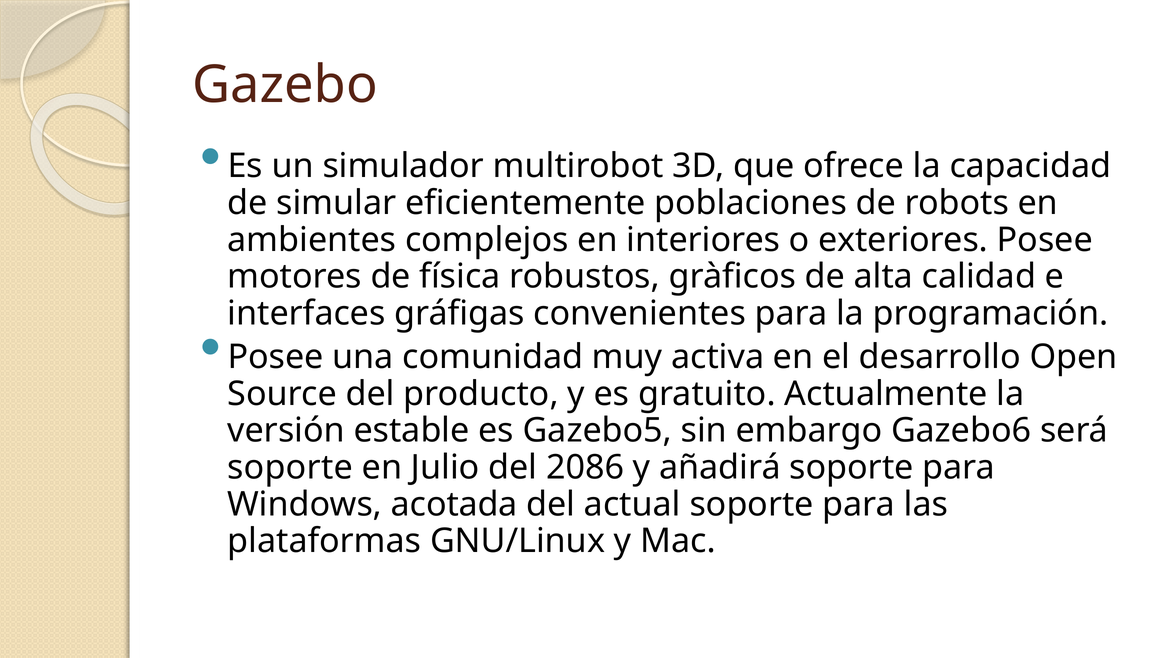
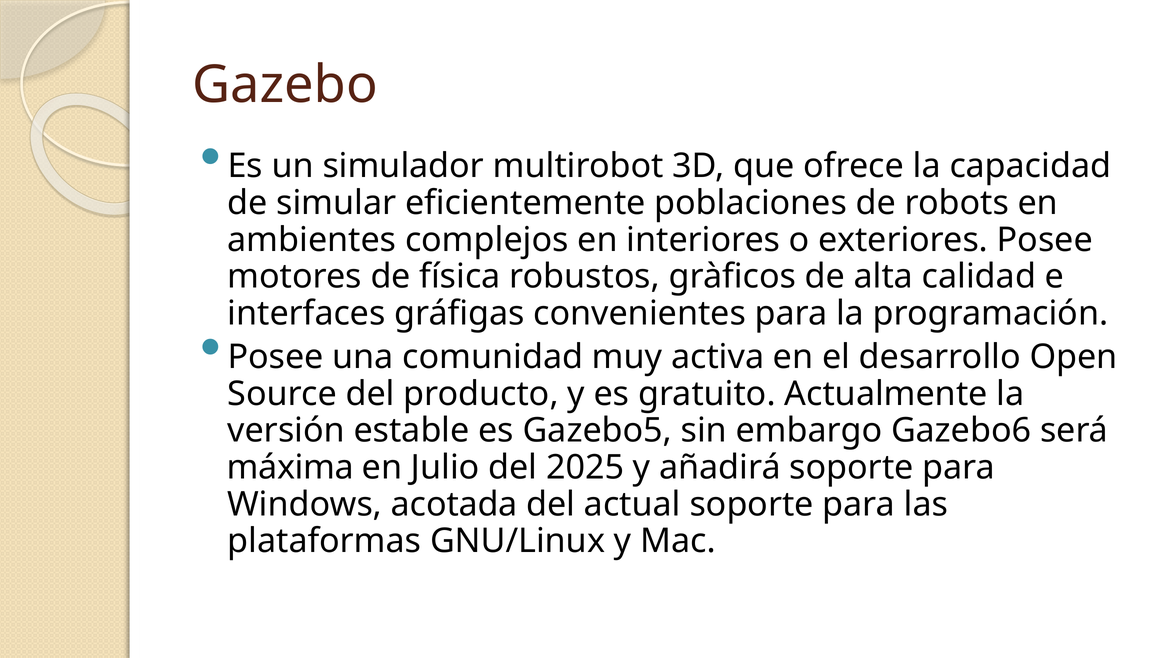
soporte at (290, 468): soporte -> máxima
2086: 2086 -> 2025
